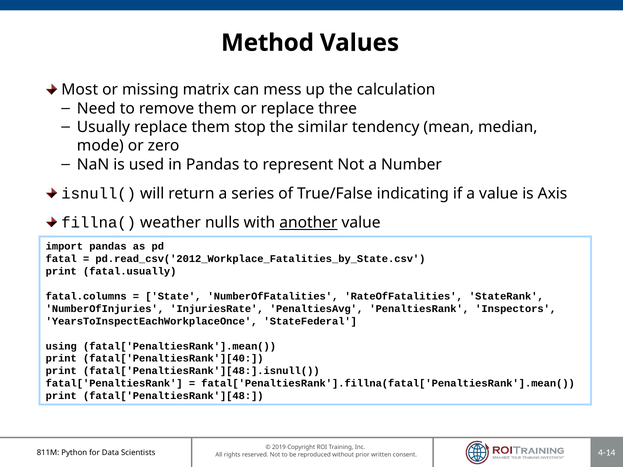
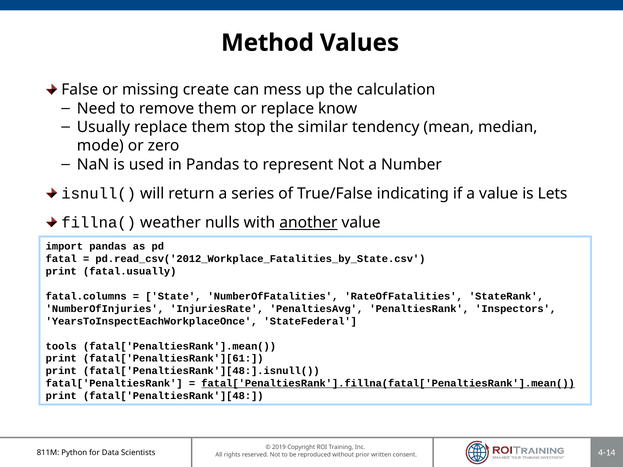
Most: Most -> False
matrix: matrix -> create
three: three -> know
Axis: Axis -> Lets
using: using -> tools
fatal['PenaltiesRank'][40: fatal['PenaltiesRank'][40 -> fatal['PenaltiesRank'][61
fatal['PenaltiesRank'].fillna(fatal['PenaltiesRank'].mean( underline: none -> present
